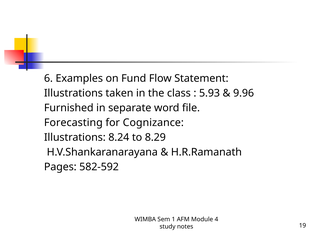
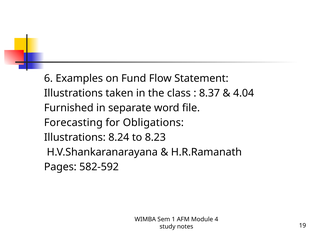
5.93: 5.93 -> 8.37
9.96: 9.96 -> 4.04
Cognizance: Cognizance -> Obligations
8.29: 8.29 -> 8.23
